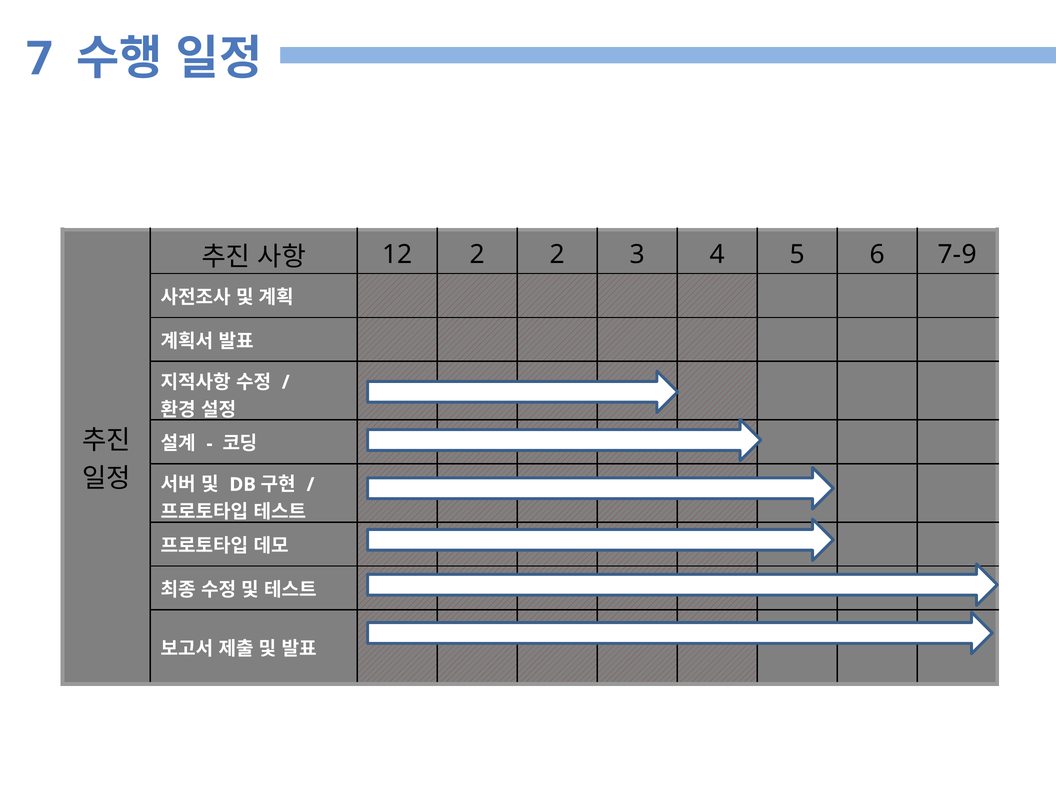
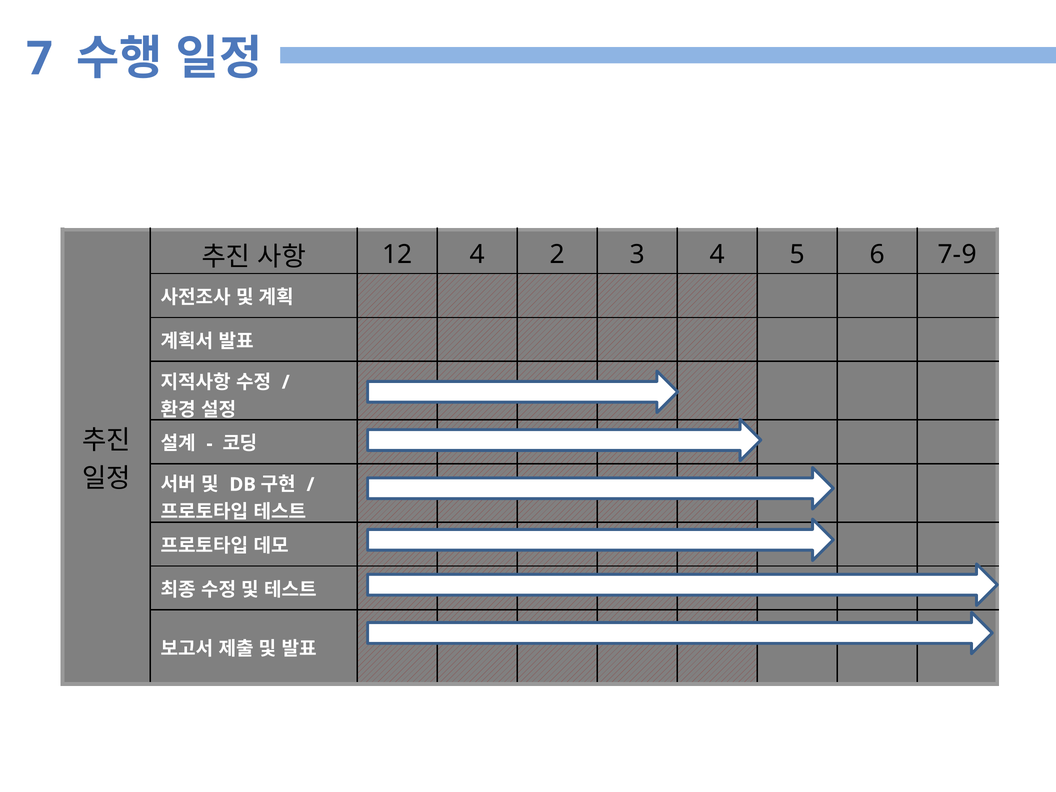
12 2: 2 -> 4
